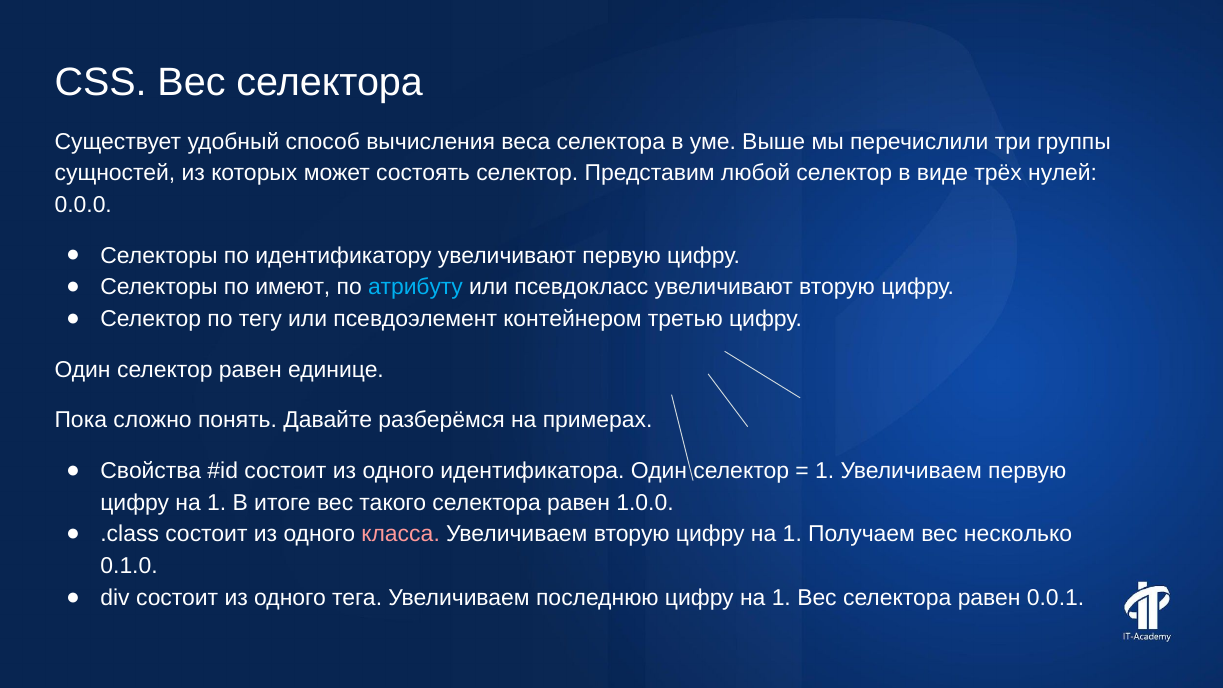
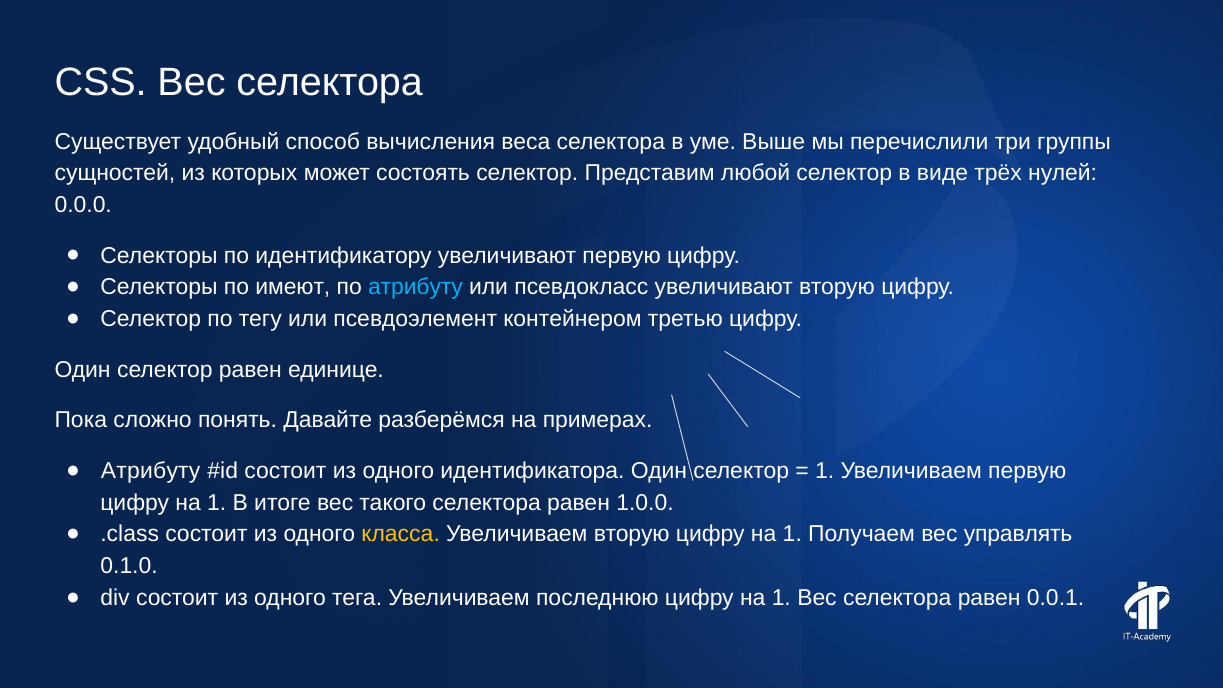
Свойства at (151, 471): Свойства -> Атрибуту
класса colour: pink -> yellow
несколько: несколько -> управлять
